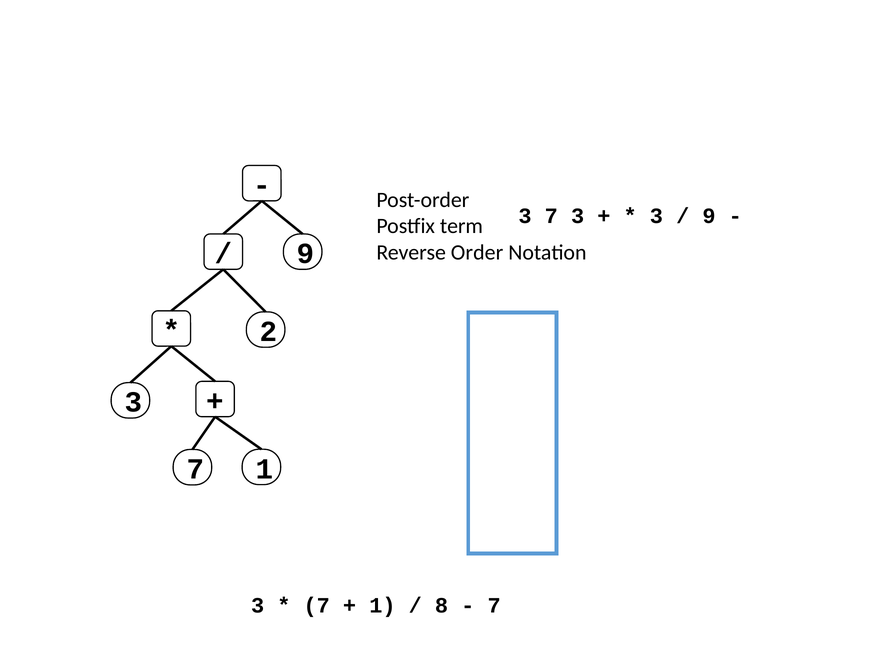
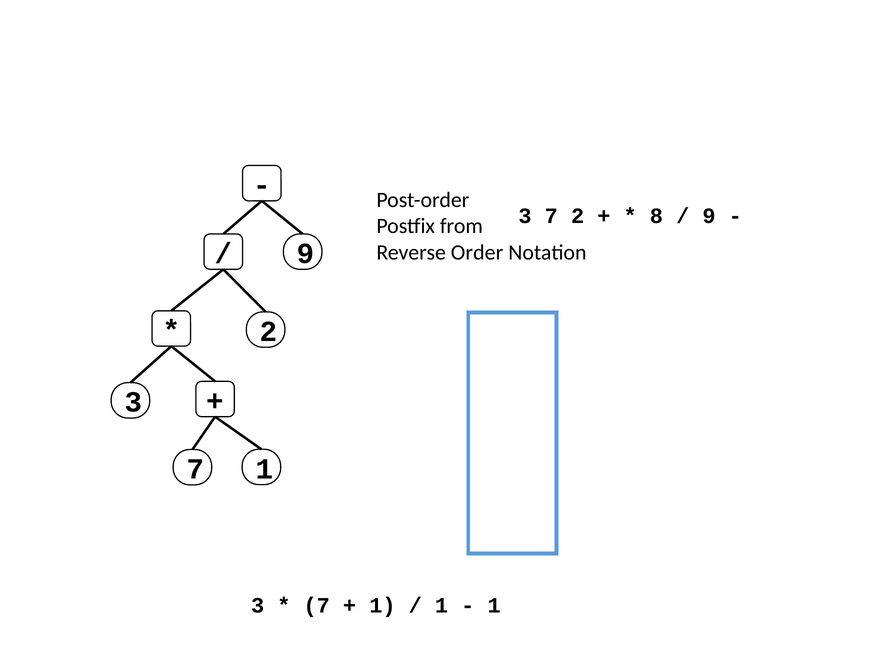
7 3: 3 -> 2
3 at (656, 216): 3 -> 8
term: term -> from
8 at (442, 606): 8 -> 1
7 at (494, 606): 7 -> 1
